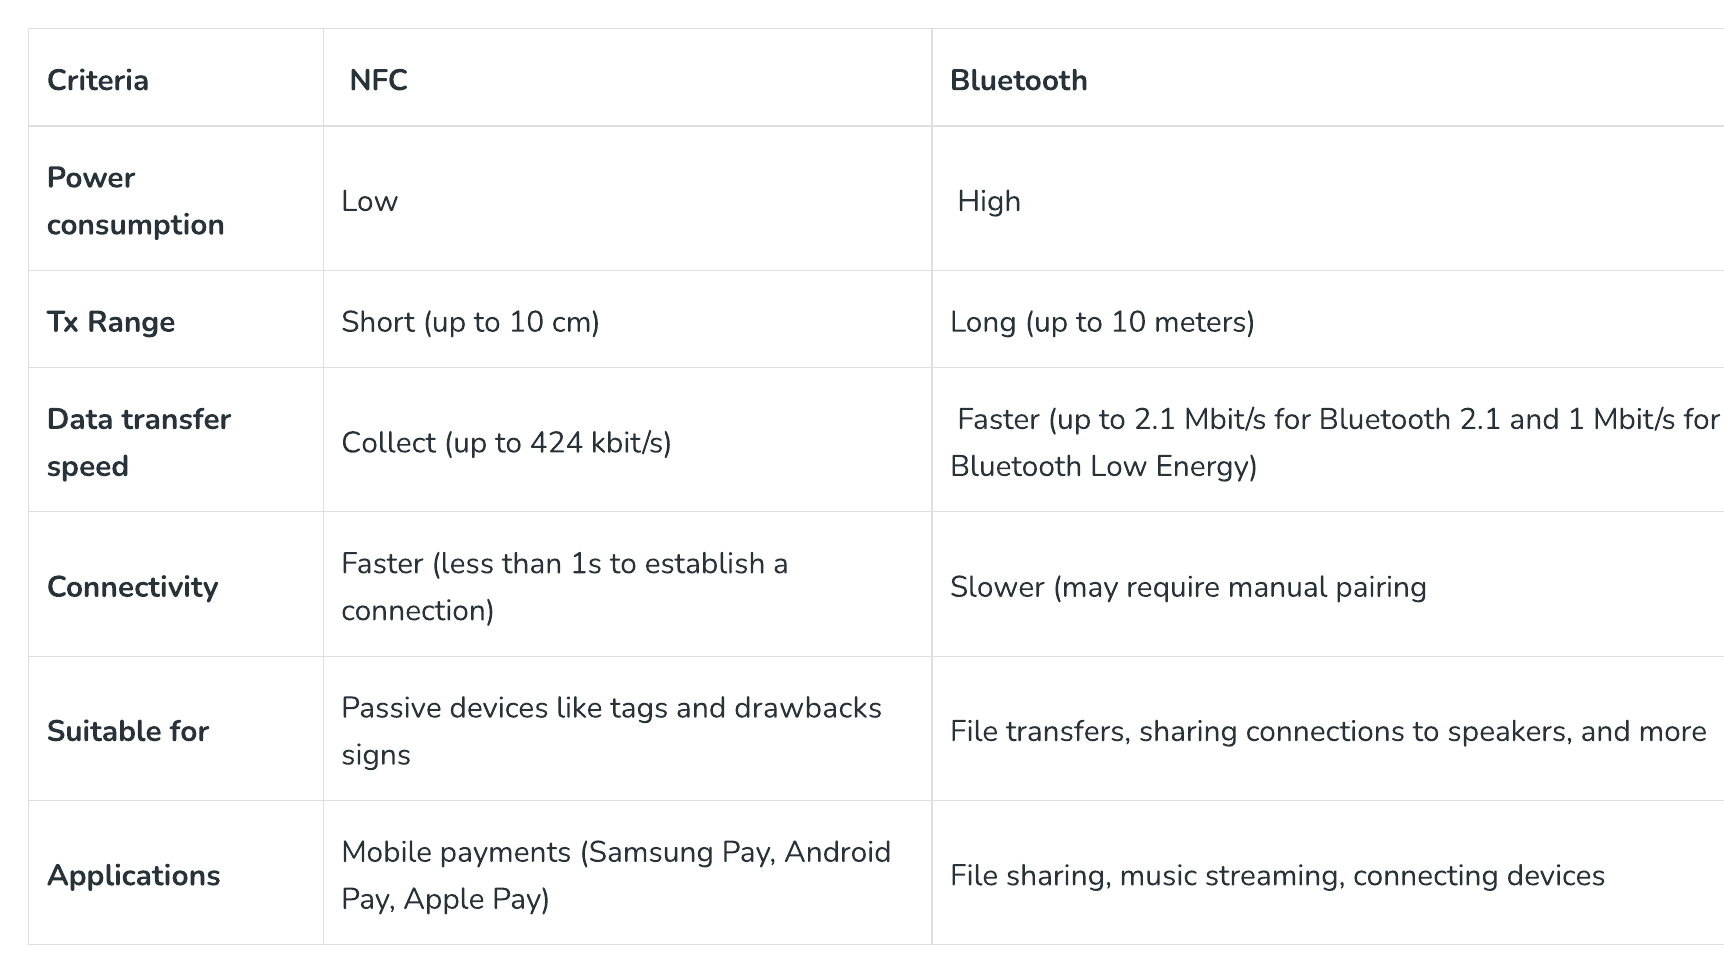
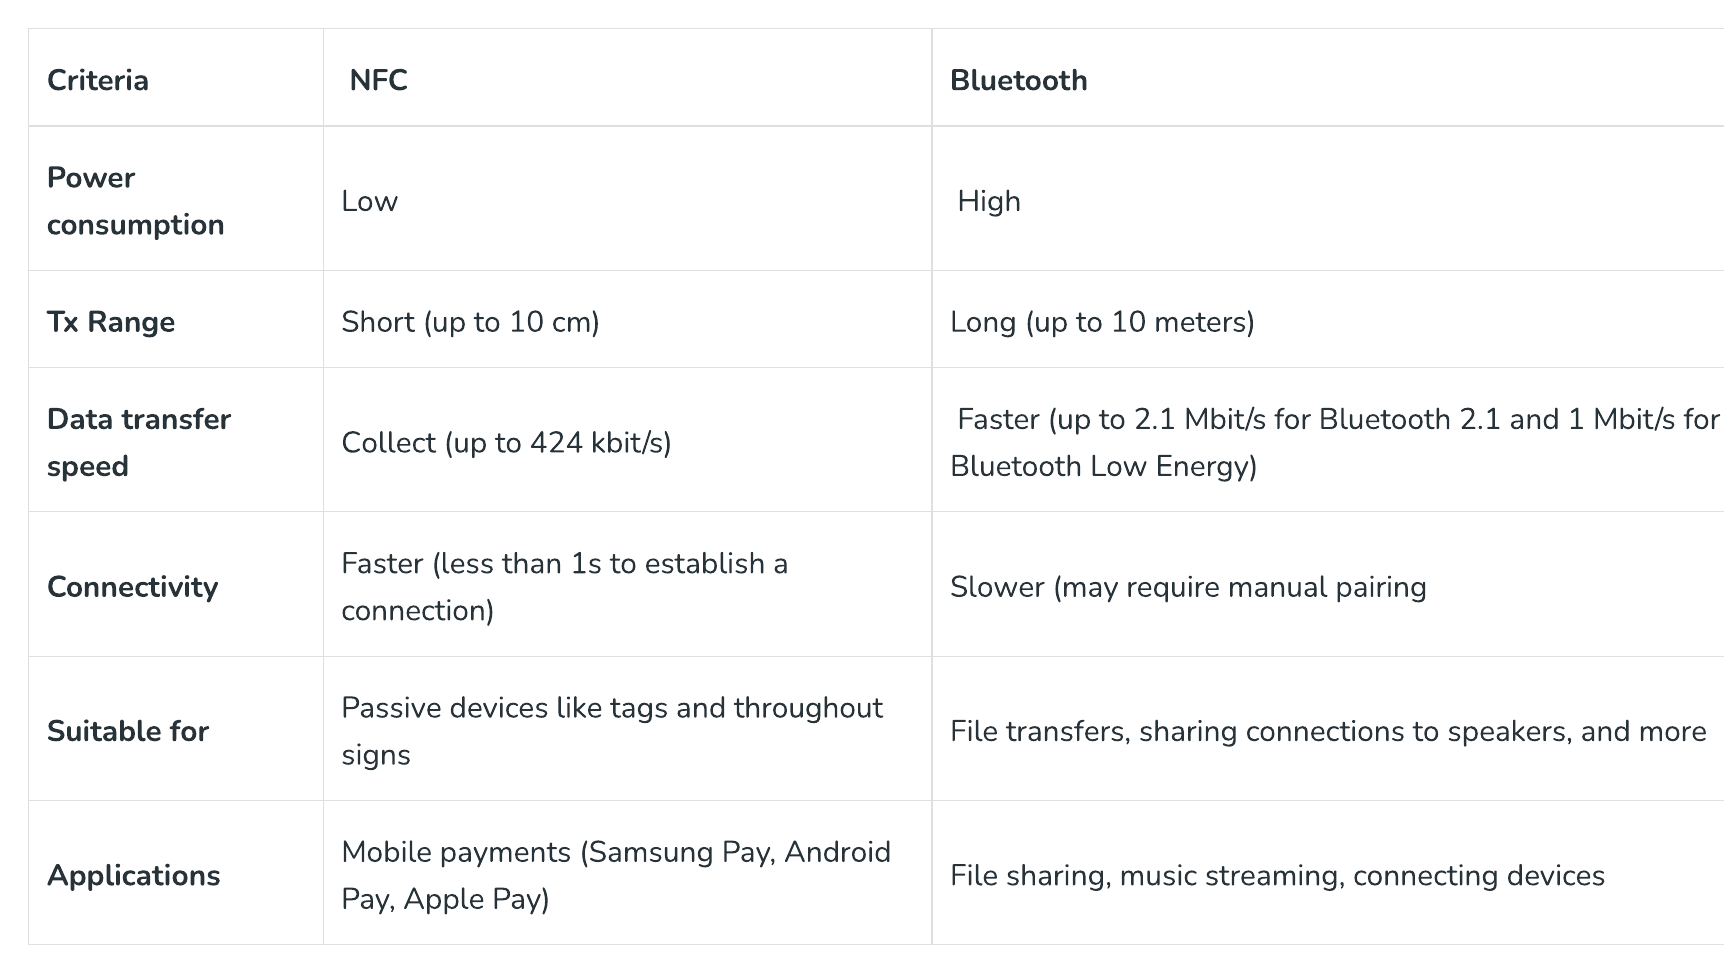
drawbacks: drawbacks -> throughout
